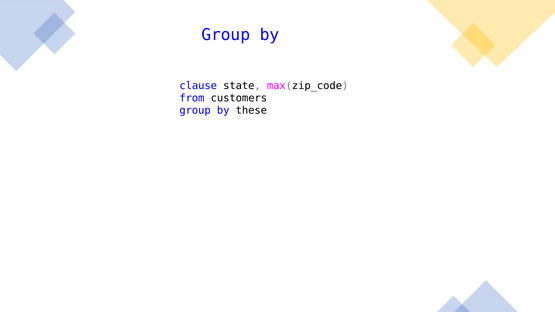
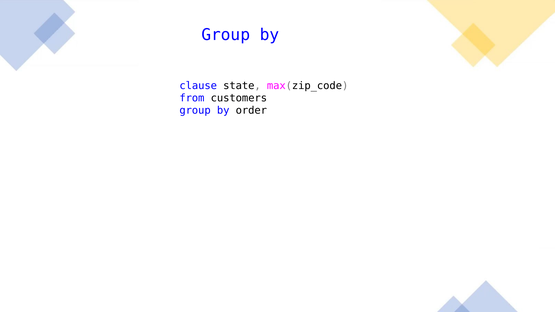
these: these -> order
